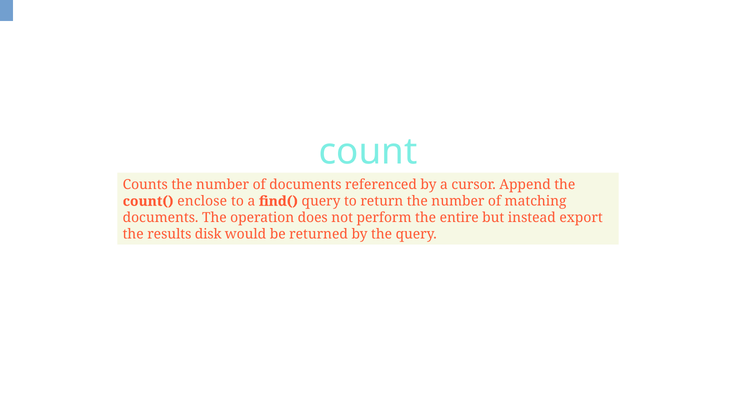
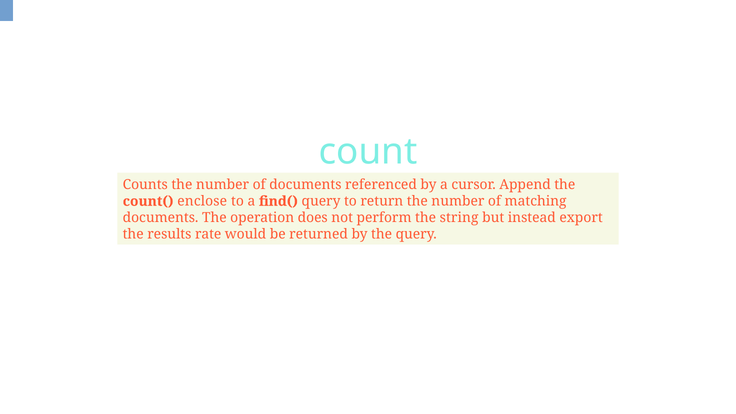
entire: entire -> string
disk: disk -> rate
